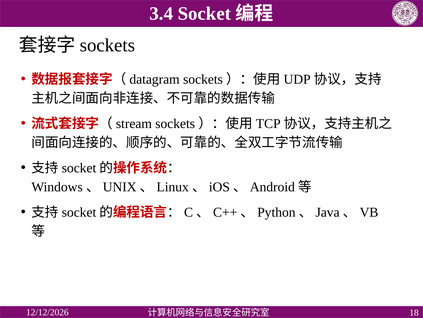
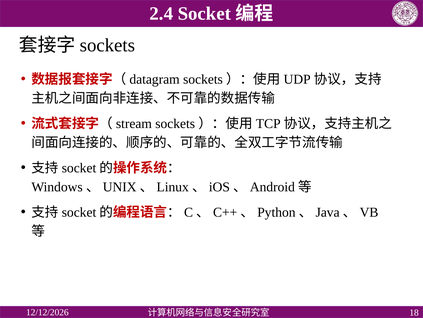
3.4: 3.4 -> 2.4
